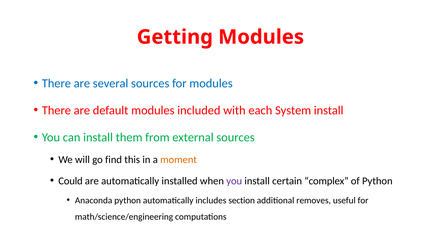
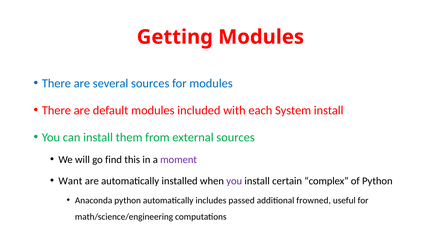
moment colour: orange -> purple
Could: Could -> Want
section: section -> passed
removes: removes -> frowned
